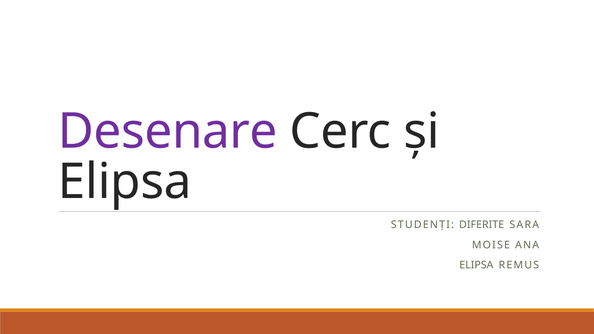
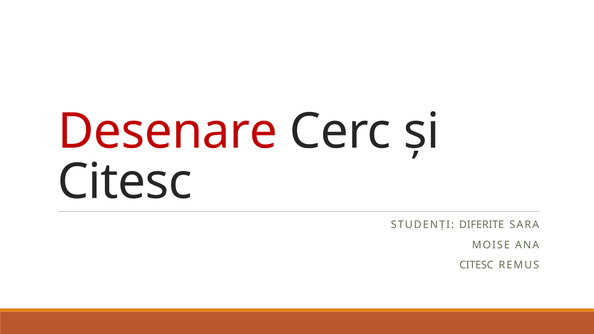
Desenare colour: purple -> red
Elipsa at (125, 182): Elipsa -> Citesc
ELIPSA at (476, 265): ELIPSA -> CITESC
